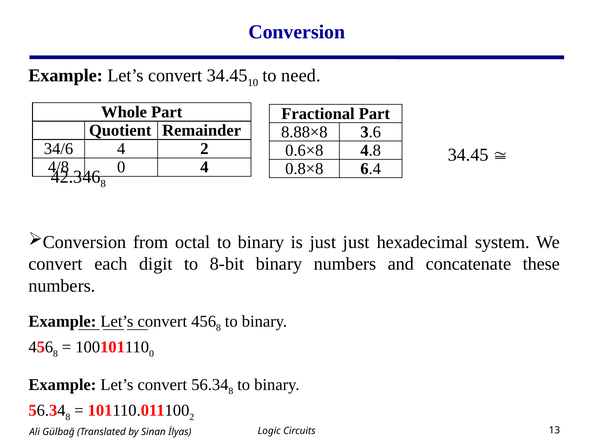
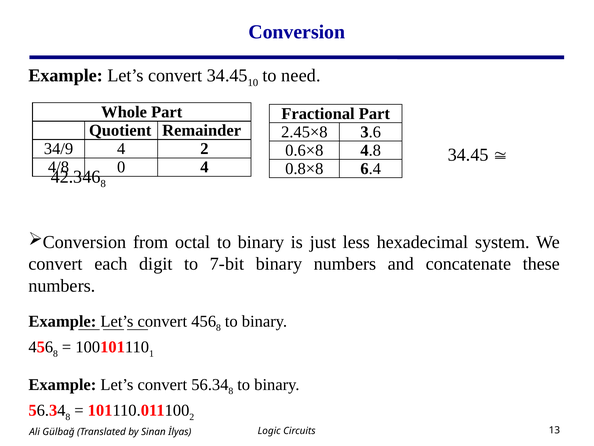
8.88×8: 8.88×8 -> 2.45×8
34/6: 34/6 -> 34/9
just just: just -> less
8-bit: 8-bit -> 7-bit
0 at (152, 353): 0 -> 1
